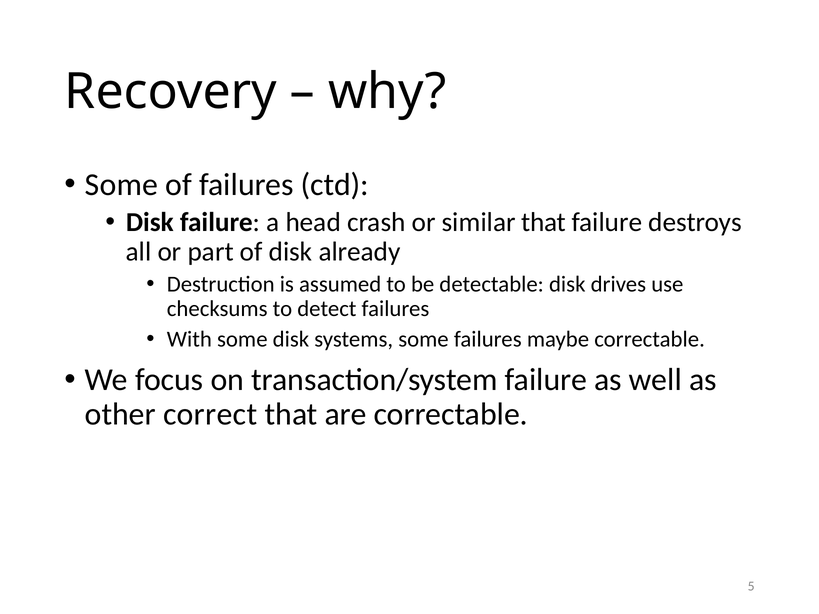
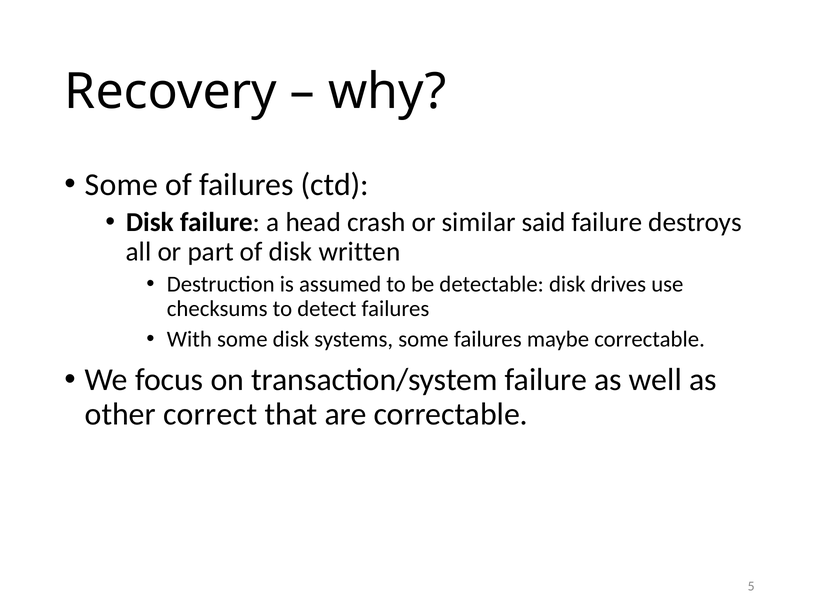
similar that: that -> said
already: already -> written
